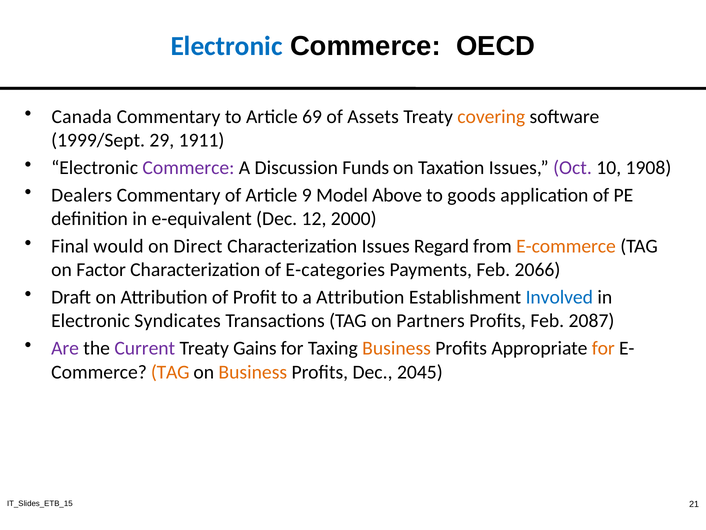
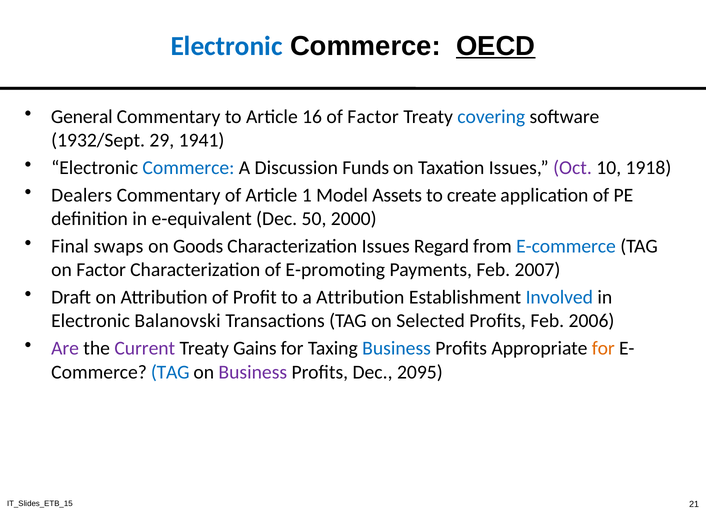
OECD underline: none -> present
Canada: Canada -> General
69: 69 -> 16
of Assets: Assets -> Factor
covering colour: orange -> blue
1999/Sept: 1999/Sept -> 1932/Sept
1911: 1911 -> 1941
Commerce at (188, 168) colour: purple -> blue
1908: 1908 -> 1918
9: 9 -> 1
Above: Above -> Assets
goods: goods -> create
12: 12 -> 50
would: would -> swaps
Direct: Direct -> Goods
E-commerce colour: orange -> blue
E-categories: E-categories -> E-promoting
2066: 2066 -> 2007
Syndicates: Syndicates -> Balanovski
Partners: Partners -> Selected
2087: 2087 -> 2006
Business at (397, 348) colour: orange -> blue
TAG at (170, 372) colour: orange -> blue
Business at (253, 372) colour: orange -> purple
2045: 2045 -> 2095
